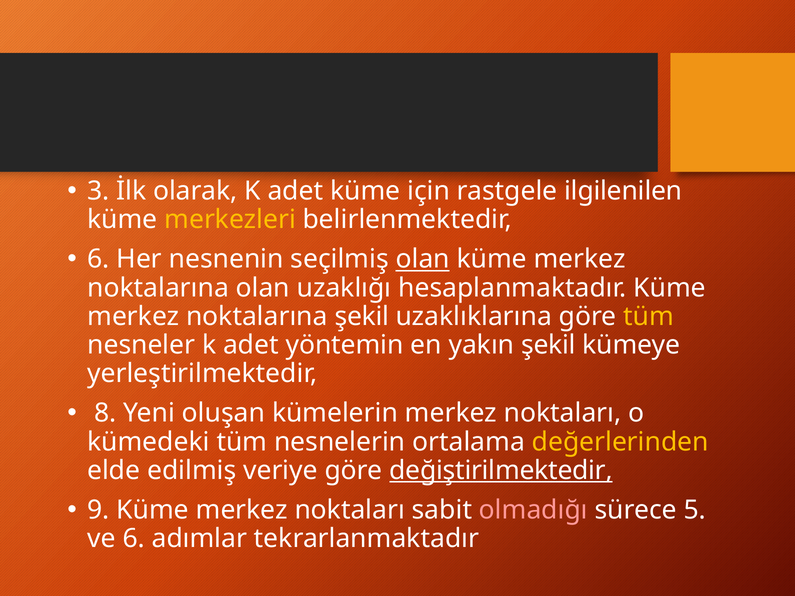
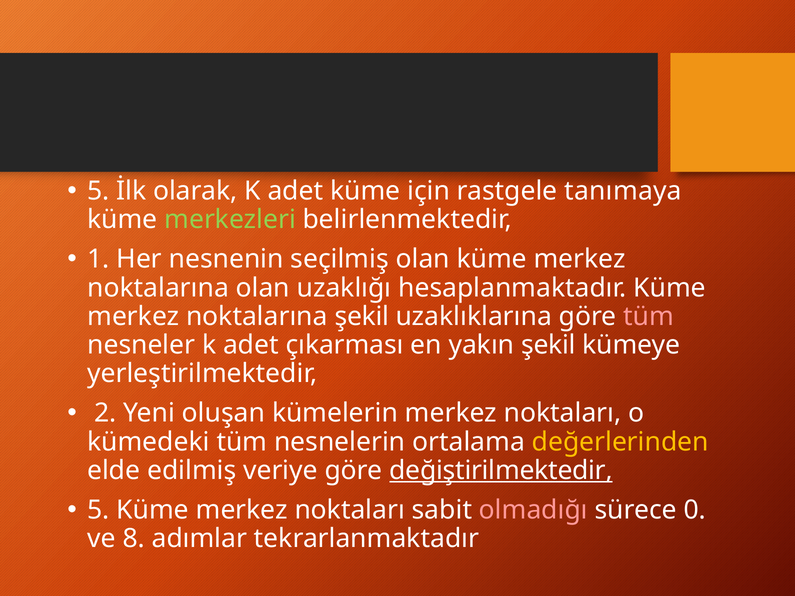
3 at (98, 191): 3 -> 5
ilgilenilen: ilgilenilen -> tanımaya
merkezleri colour: yellow -> light green
6 at (98, 259): 6 -> 1
olan at (423, 259) underline: present -> none
tüm at (649, 317) colour: yellow -> pink
yöntemin: yöntemin -> çıkarması
8: 8 -> 2
9 at (98, 510): 9 -> 5
5: 5 -> 0
ve 6: 6 -> 8
